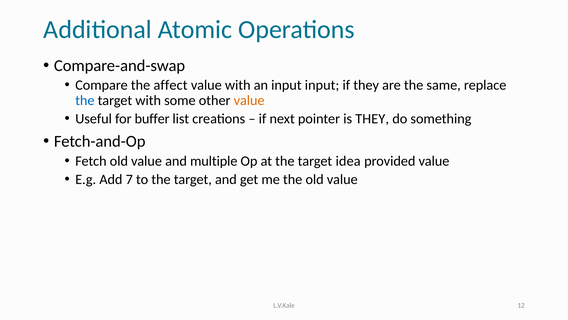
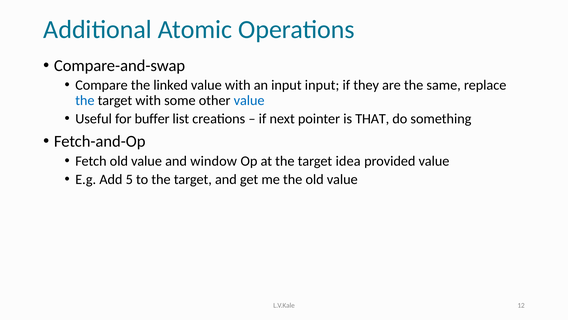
affect: affect -> linked
value at (249, 100) colour: orange -> blue
is THEY: THEY -> THAT
multiple: multiple -> window
7: 7 -> 5
